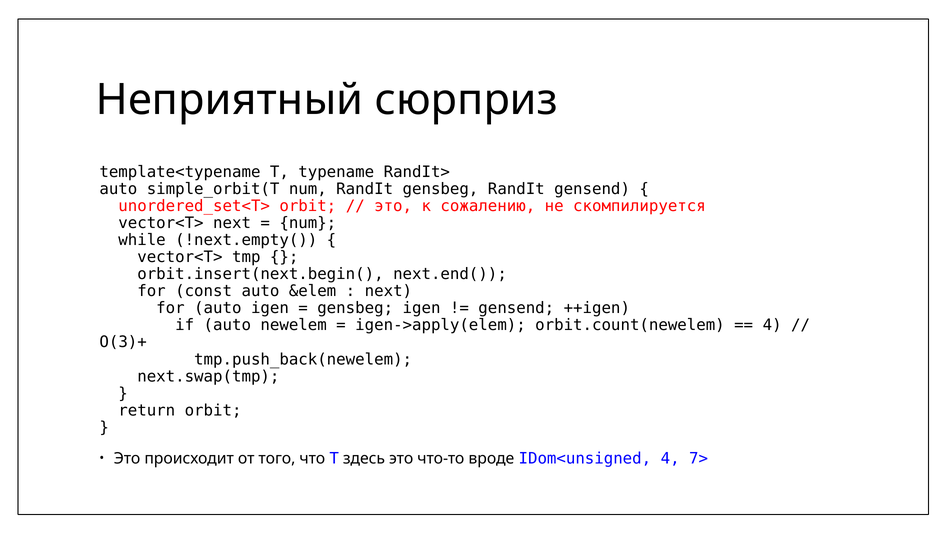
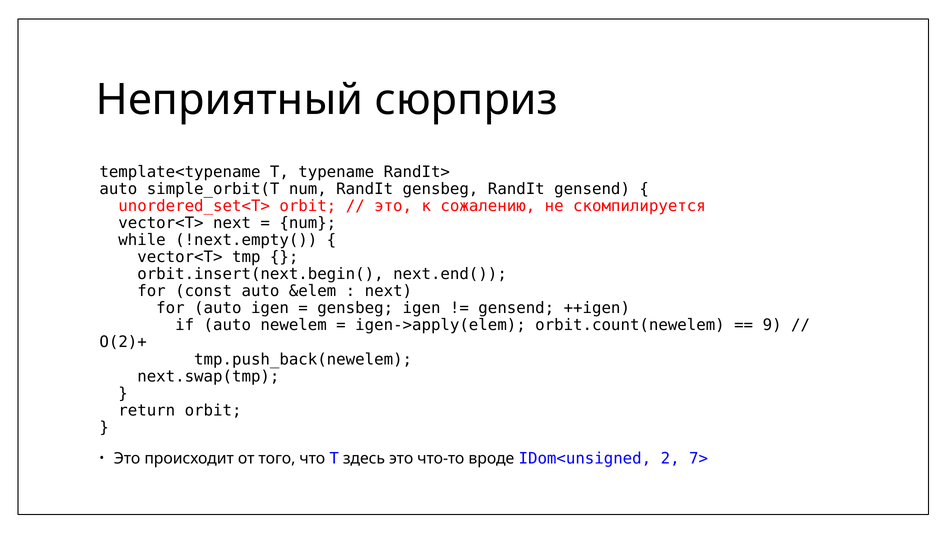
4 at (772, 325): 4 -> 9
O(3)+: O(3)+ -> O(2)+
IDom<unsigned 4: 4 -> 2
